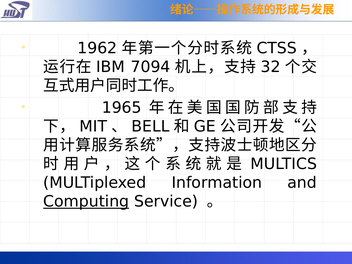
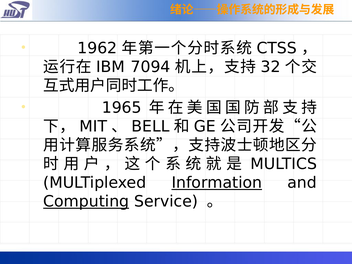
Information underline: none -> present
